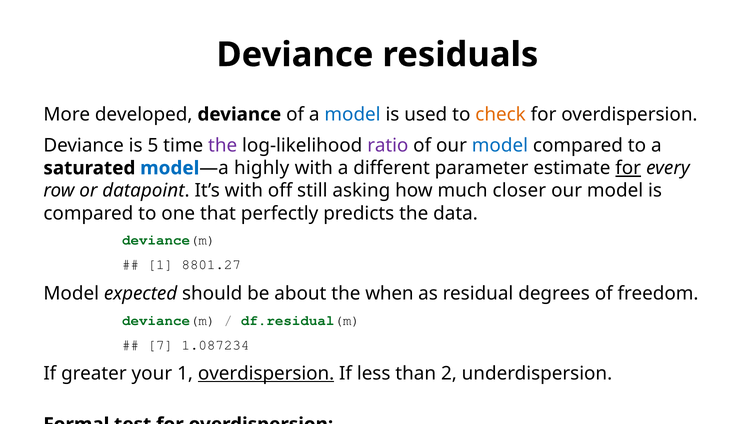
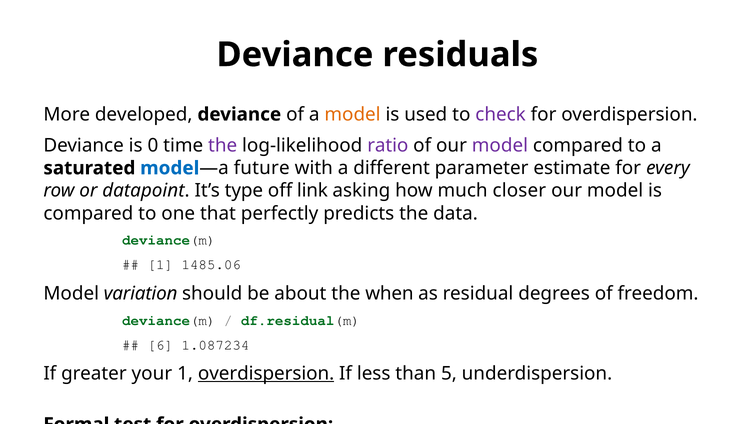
model at (353, 115) colour: blue -> orange
check colour: orange -> purple
5: 5 -> 0
model at (500, 146) colour: blue -> purple
highly: highly -> future
for at (628, 168) underline: present -> none
It’s with: with -> type
still: still -> link
8801.27: 8801.27 -> 1485.06
expected: expected -> variation
7: 7 -> 6
2: 2 -> 5
